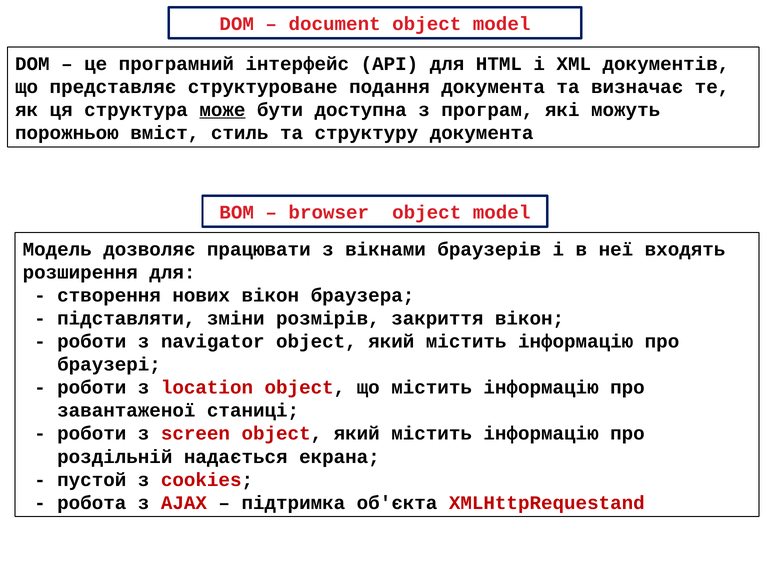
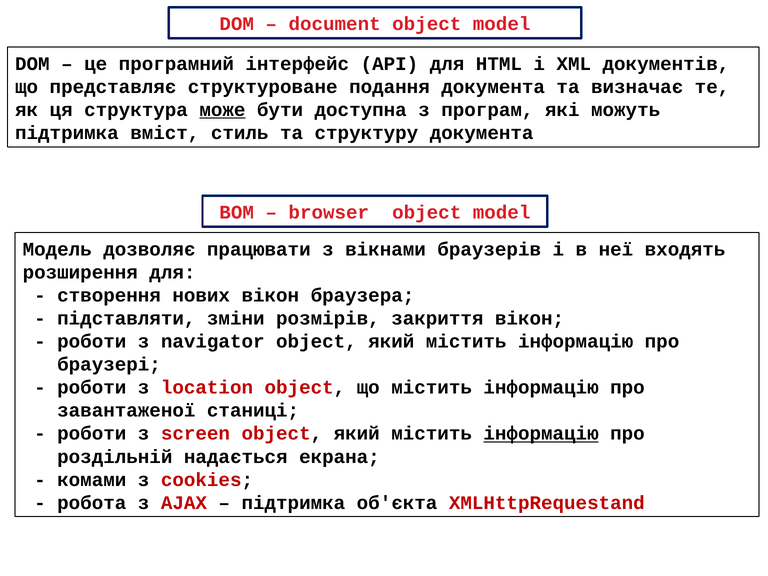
порожньою at (67, 133): порожньою -> підтримка
інформацію at (541, 434) underline: none -> present
пустой: пустой -> комами
